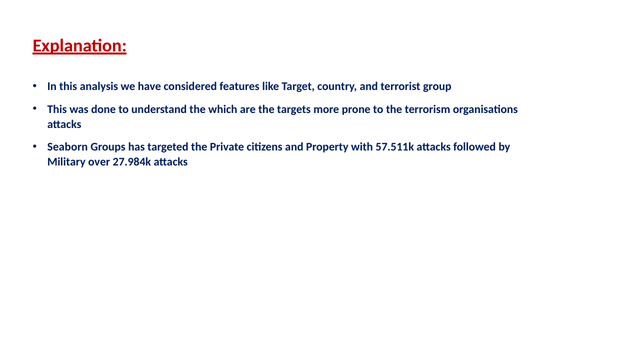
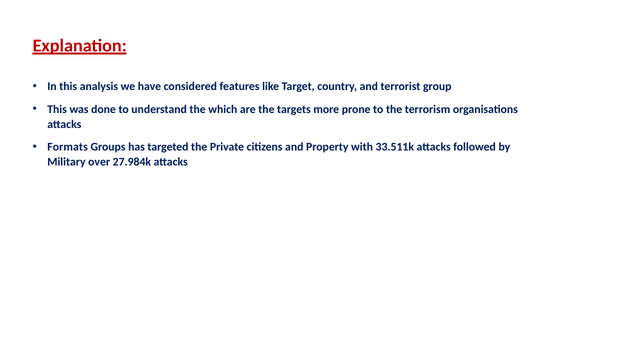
Seaborn: Seaborn -> Formats
57.511k: 57.511k -> 33.511k
